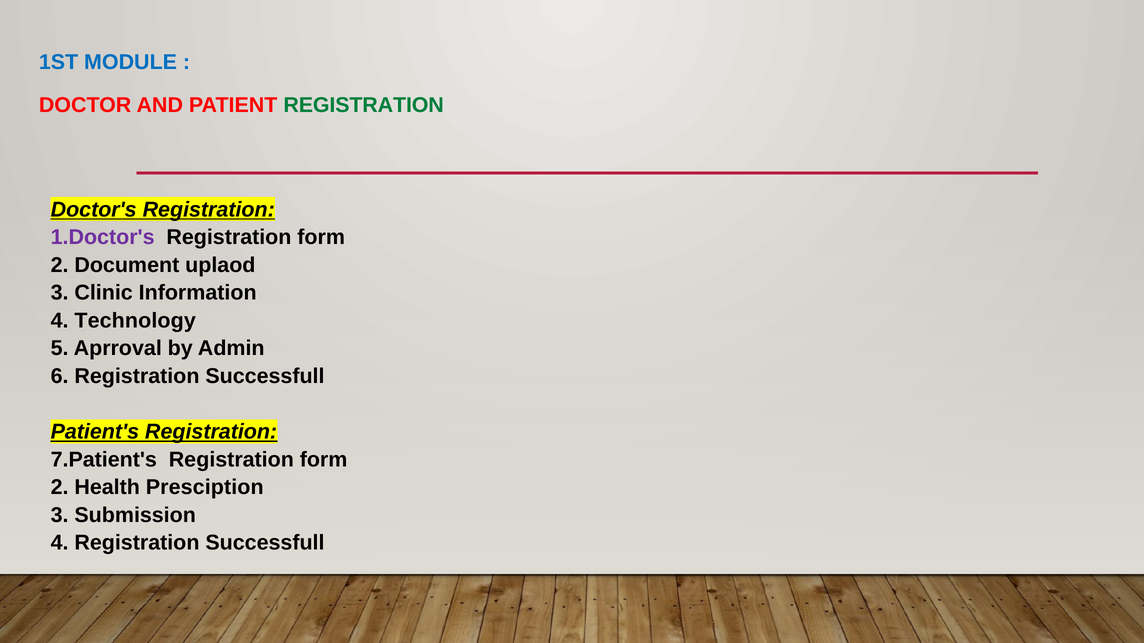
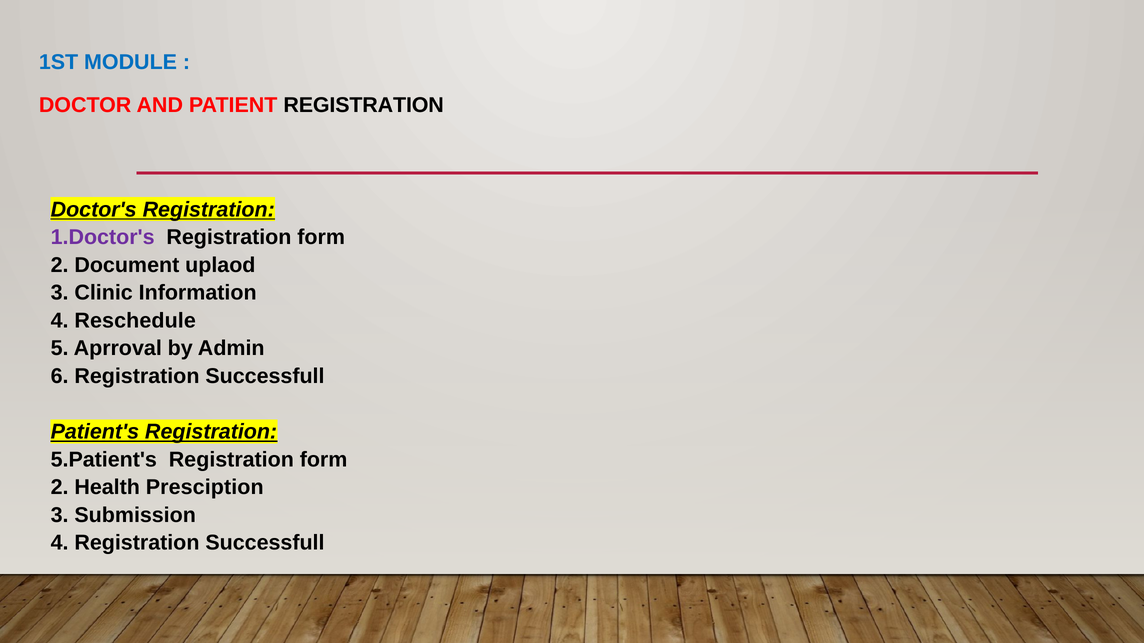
REGISTRATION at (364, 105) colour: green -> black
Technology: Technology -> Reschedule
7.Patient's: 7.Patient's -> 5.Patient's
